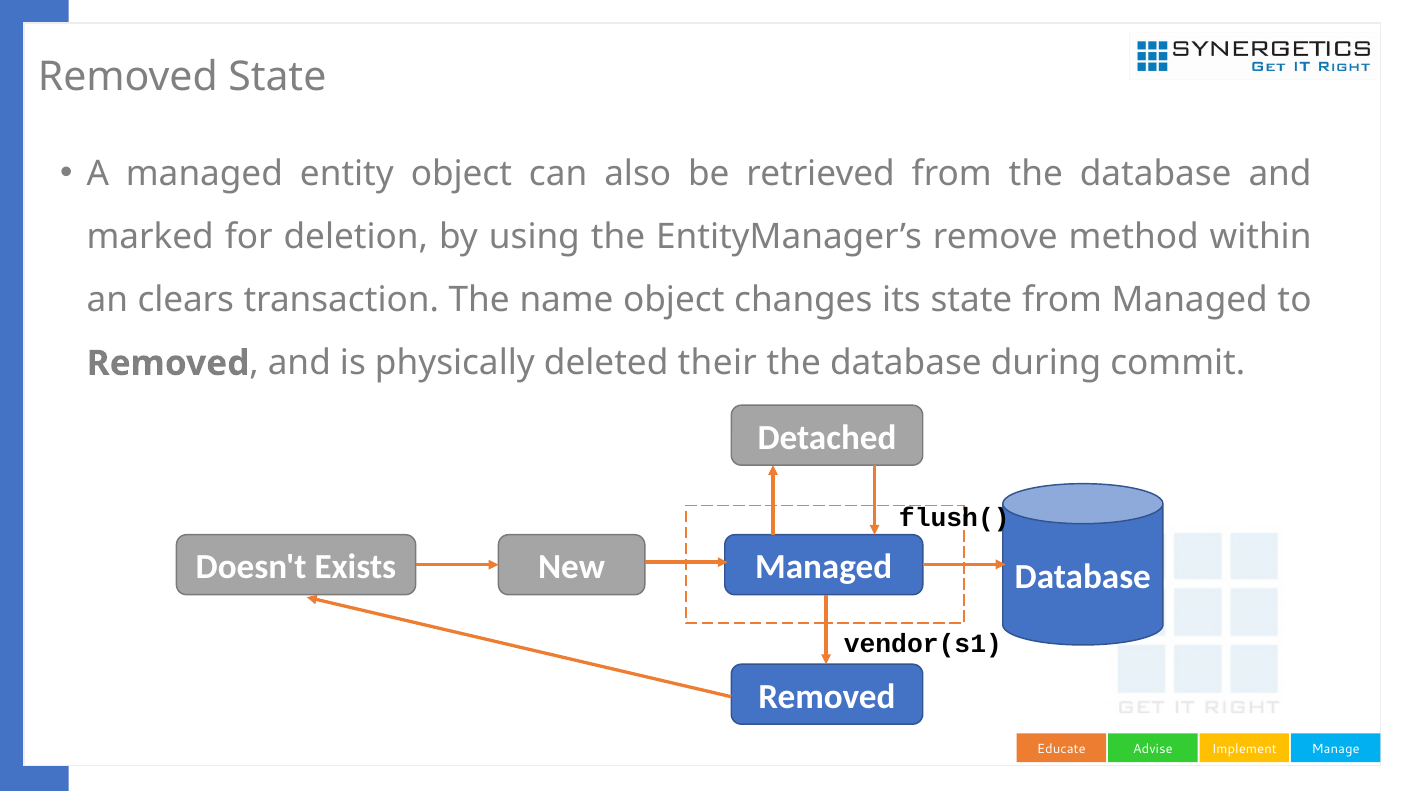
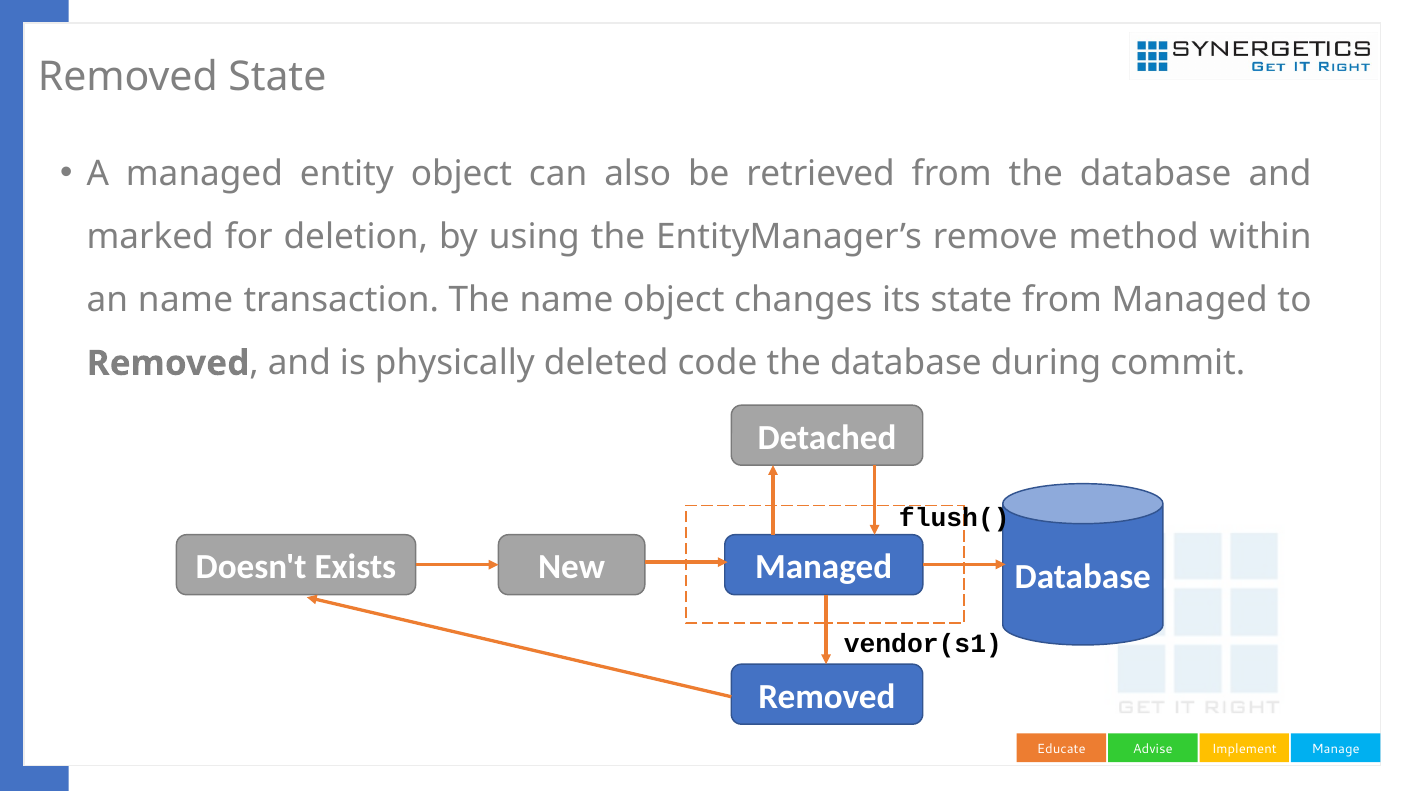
an clears: clears -> name
their: their -> code
